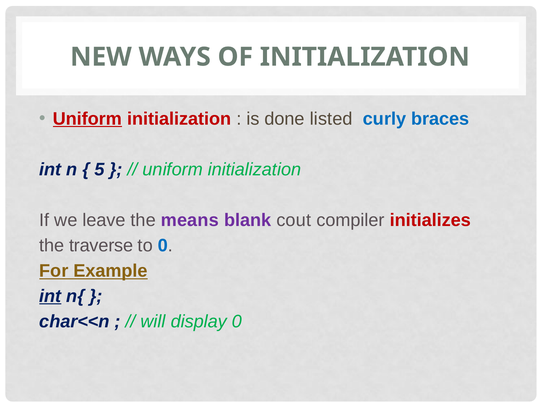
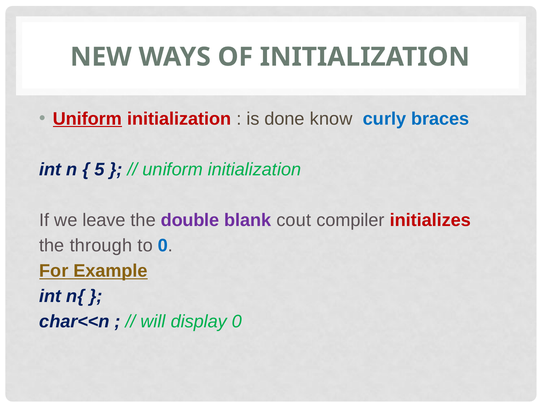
listed: listed -> know
means: means -> double
traverse: traverse -> through
int at (50, 296) underline: present -> none
